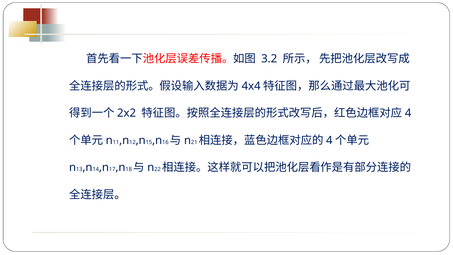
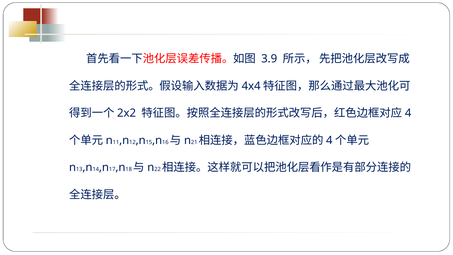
3.2: 3.2 -> 3.9
